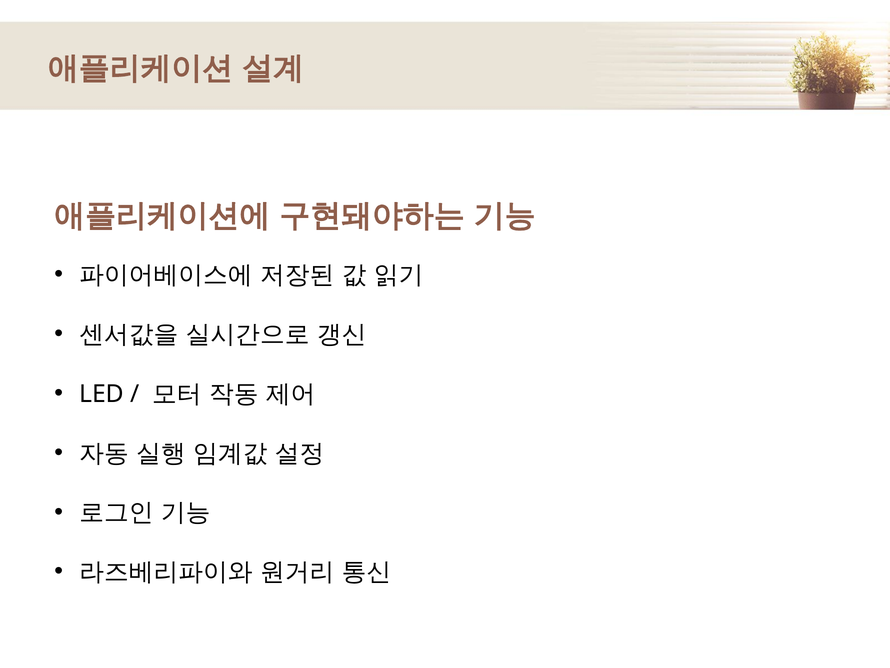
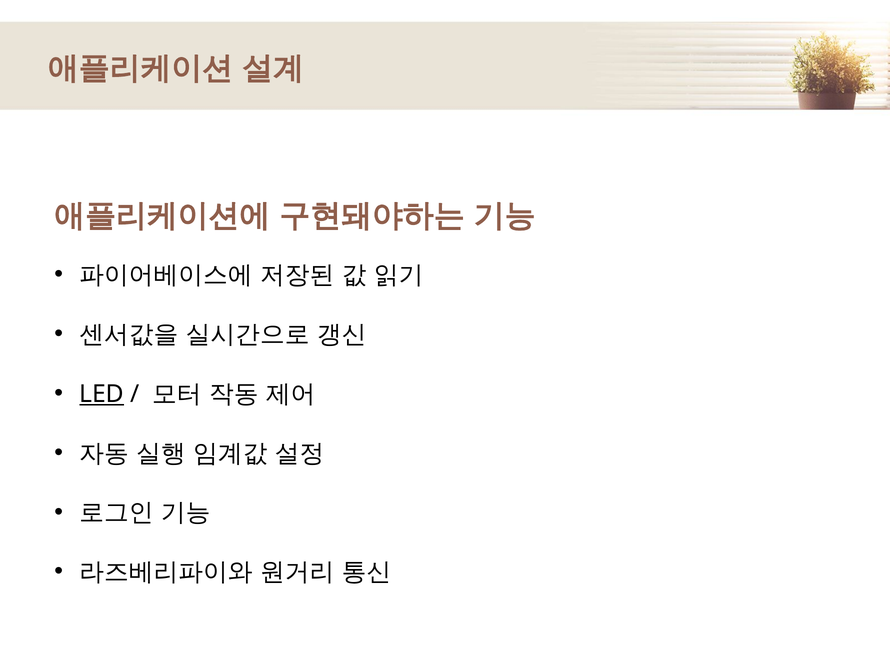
LED underline: none -> present
